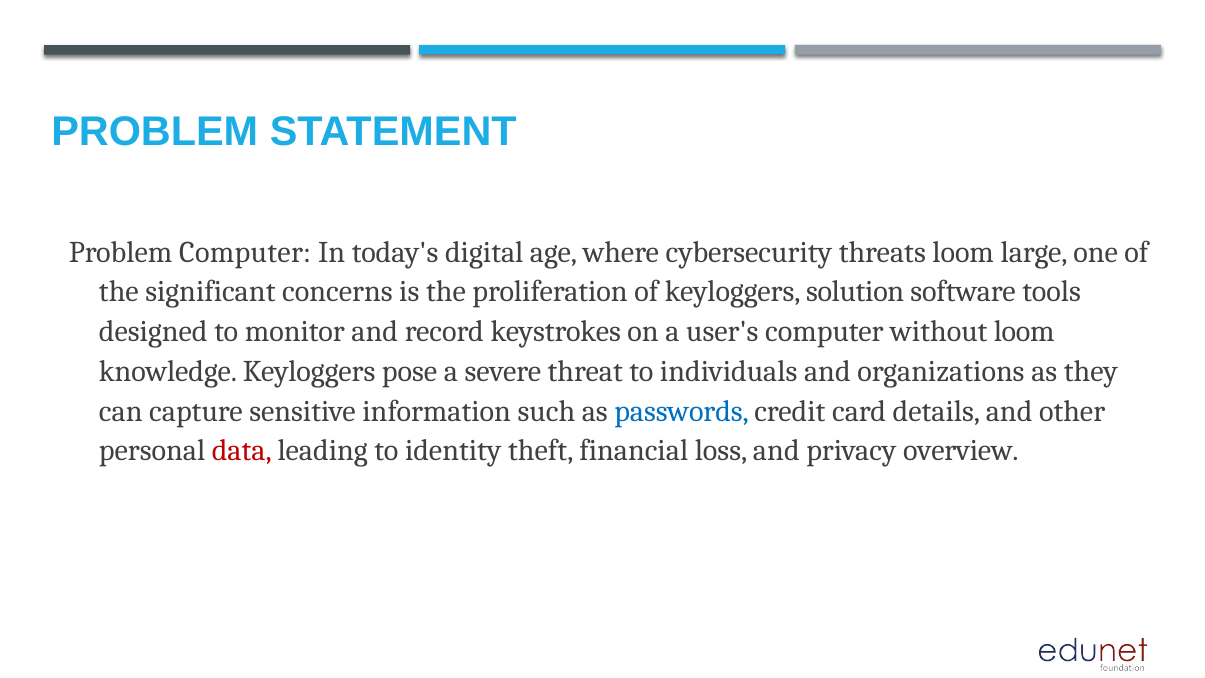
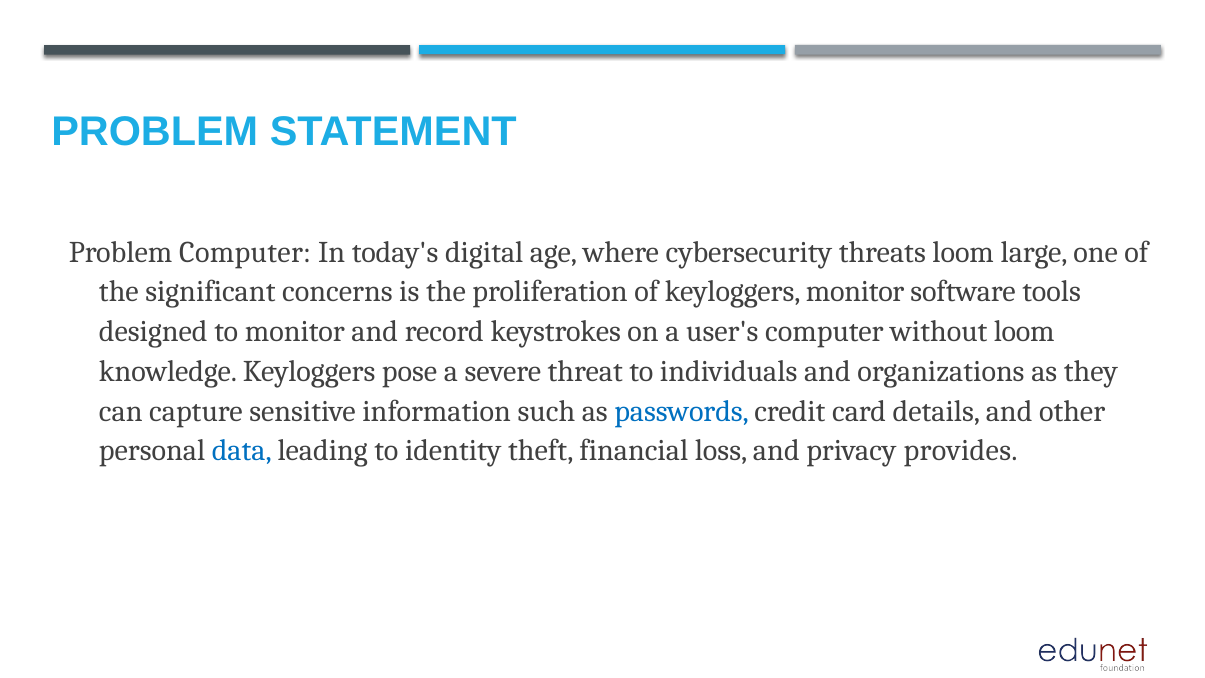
keyloggers solution: solution -> monitor
data colour: red -> blue
overview: overview -> provides
